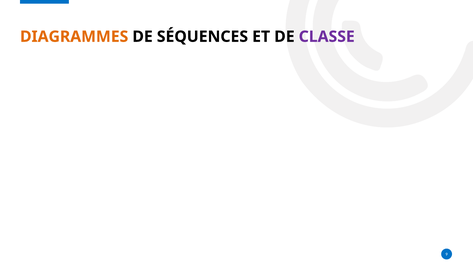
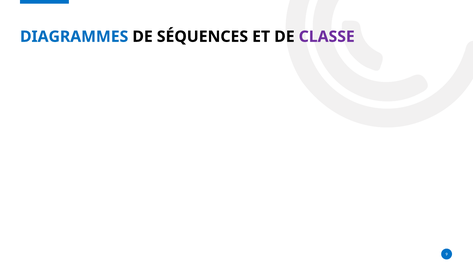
DIAGRAMMES colour: orange -> blue
